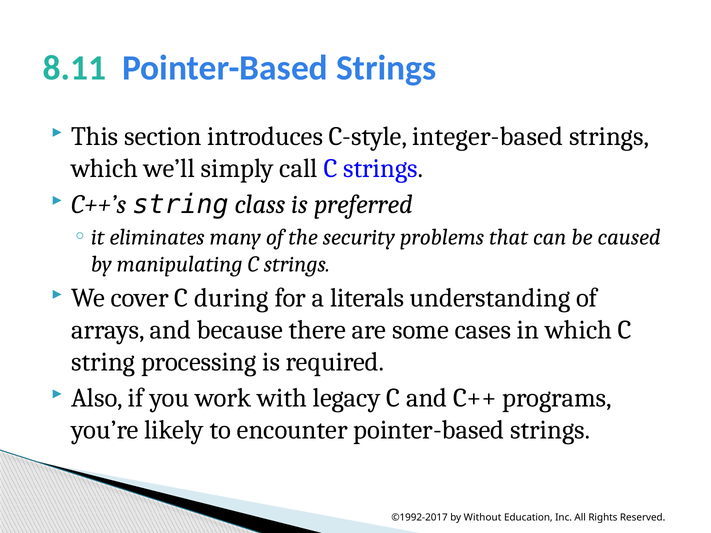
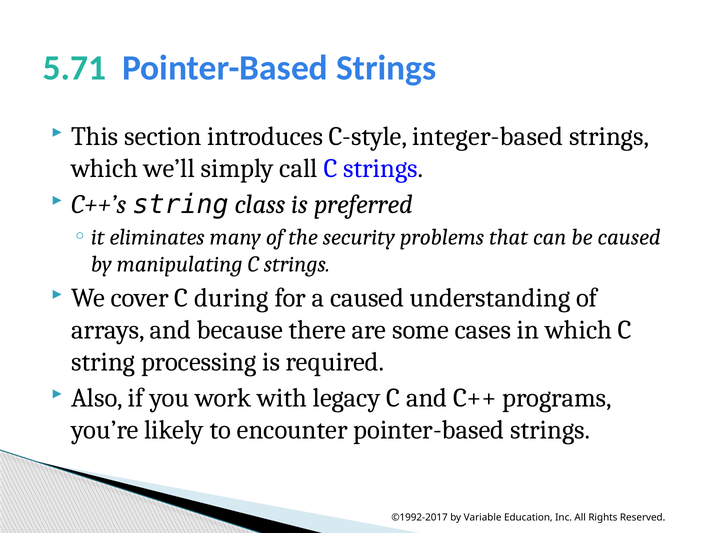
8.11: 8.11 -> 5.71
a literals: literals -> caused
Without: Without -> Variable
